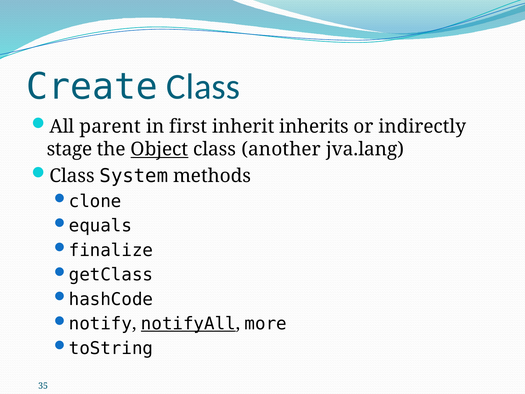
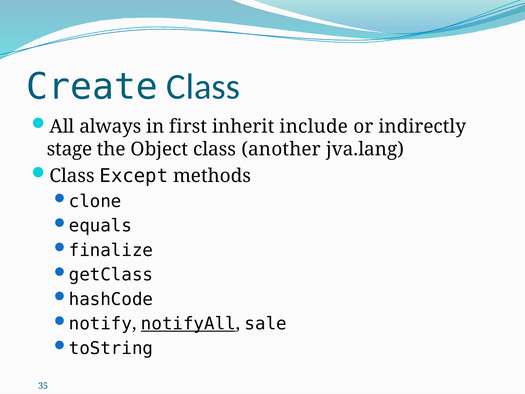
parent: parent -> always
inherits: inherits -> include
Object underline: present -> none
System: System -> Except
more: more -> sale
